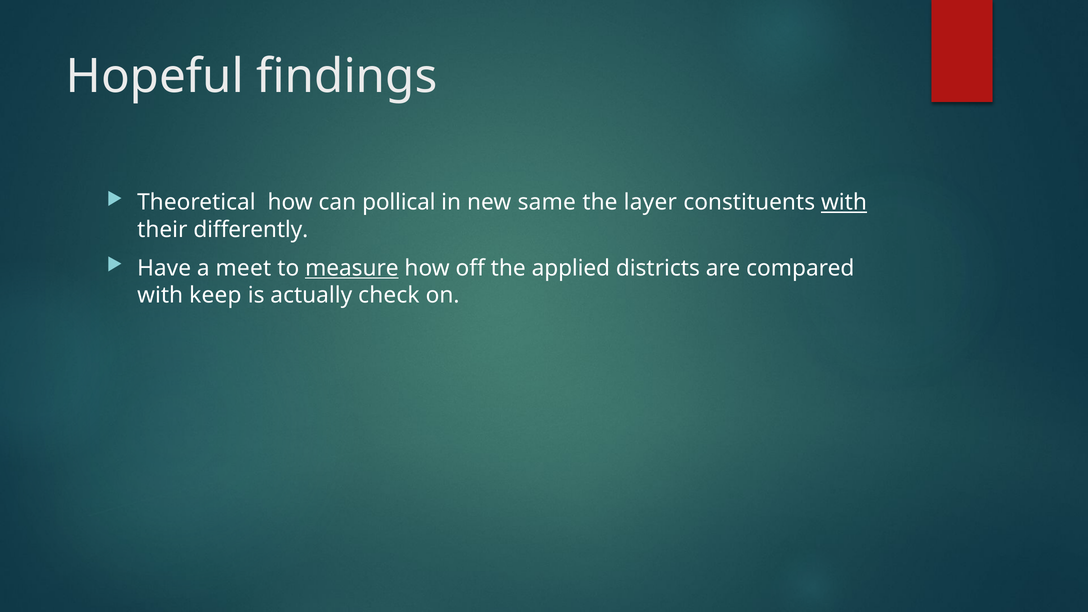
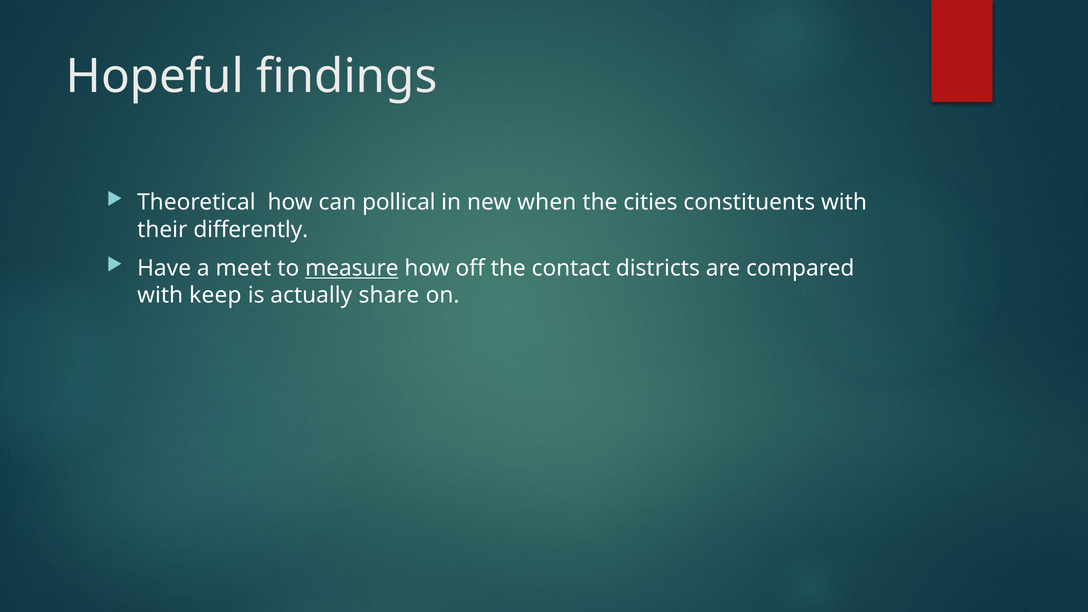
same: same -> when
layer: layer -> cities
with at (844, 202) underline: present -> none
applied: applied -> contact
check: check -> share
